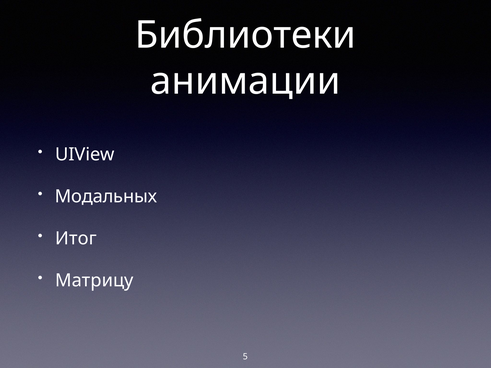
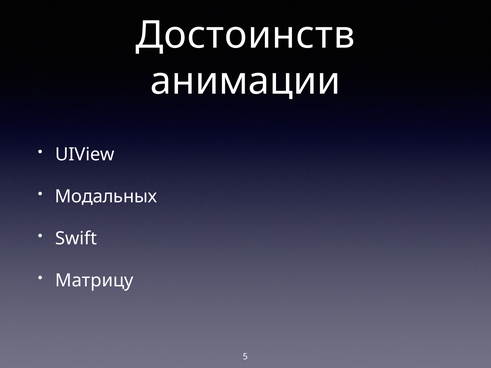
Библиотеки: Библиотеки -> Достоинств
Итог: Итог -> Swift
